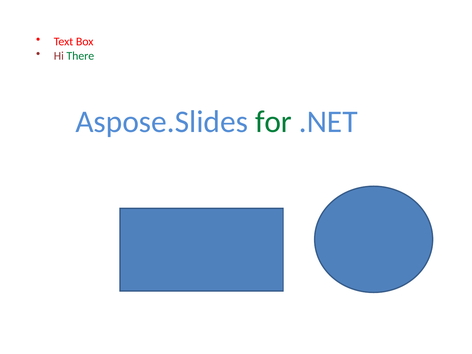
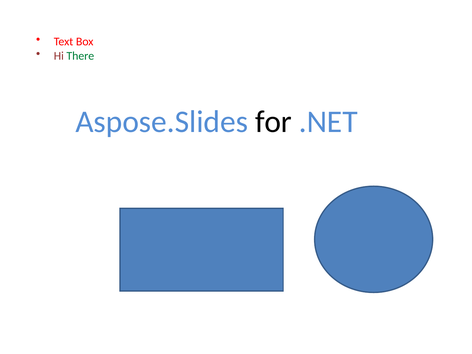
for colour: green -> black
